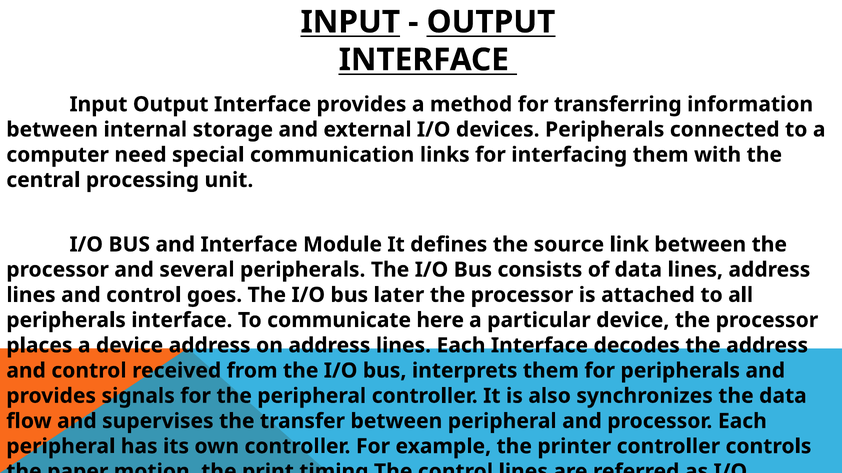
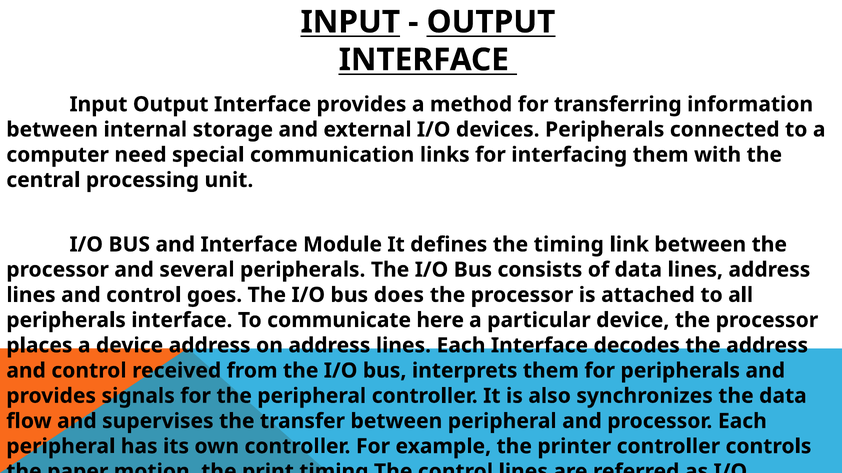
the source: source -> timing
later: later -> does
